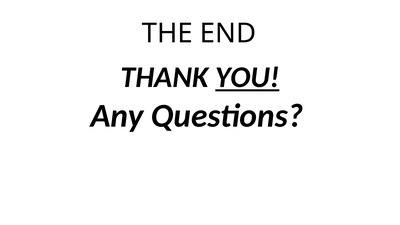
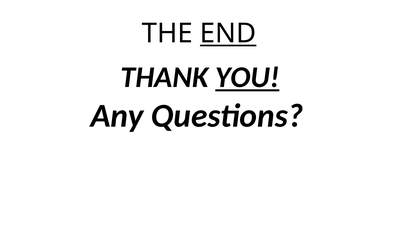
END underline: none -> present
